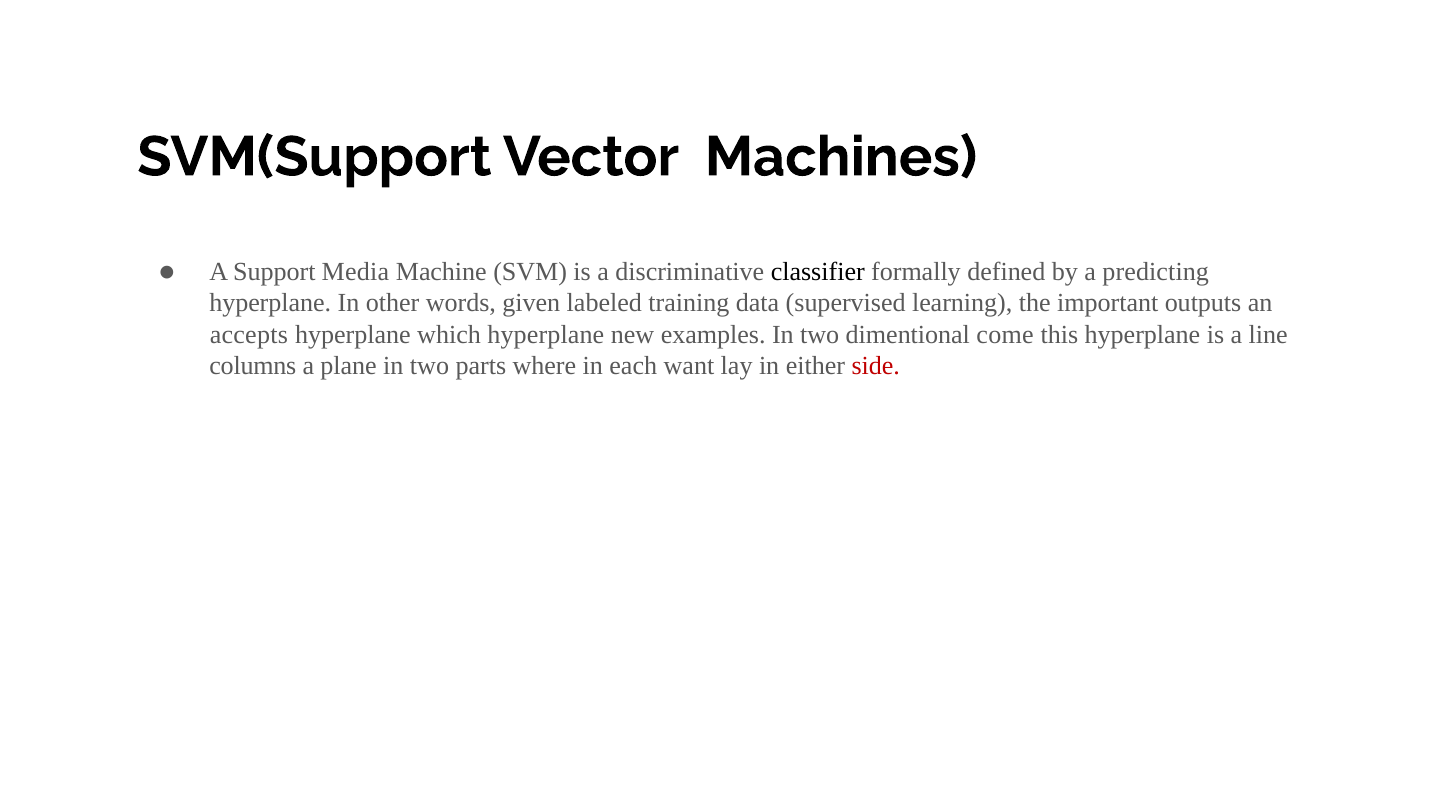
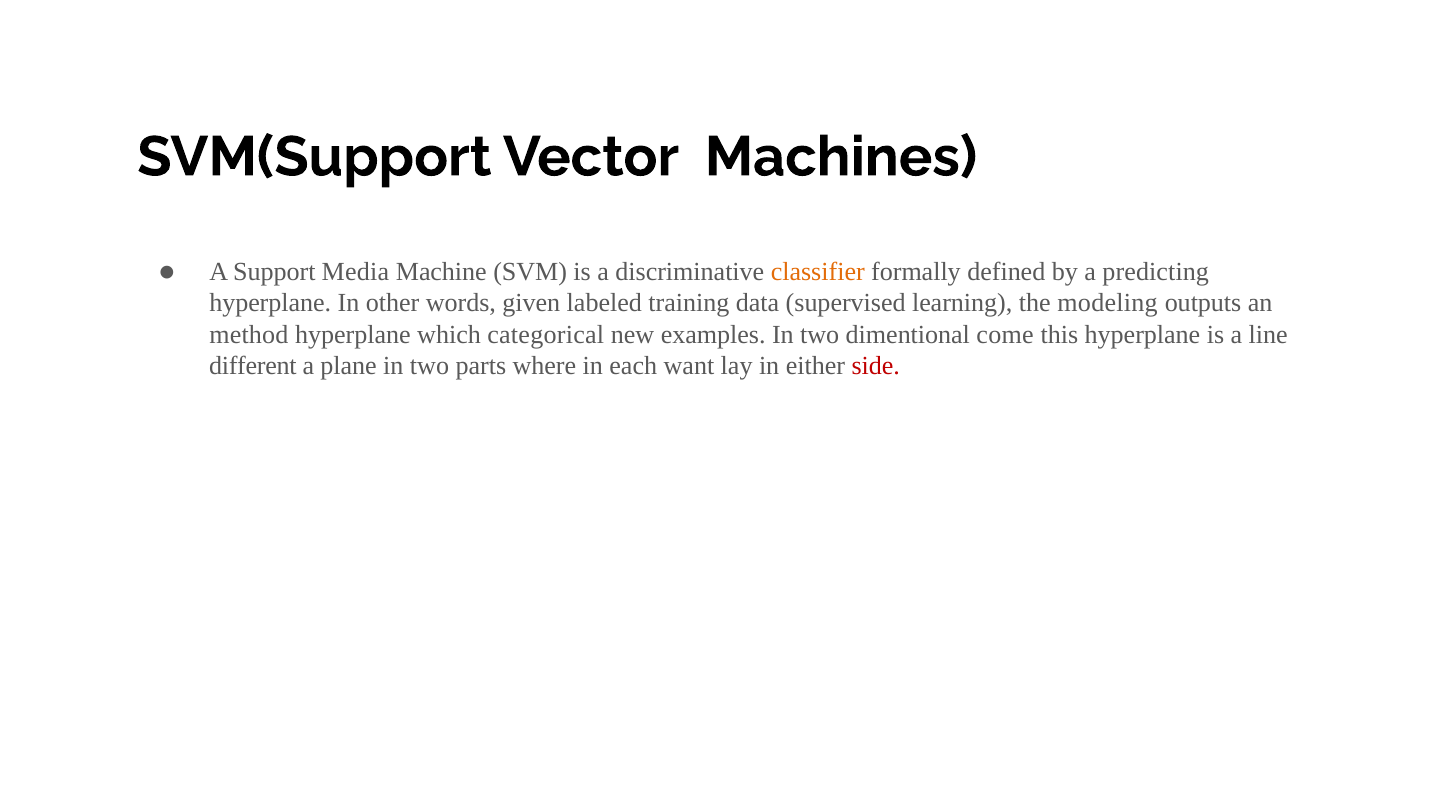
classifier colour: black -> orange
important: important -> modeling
accepts: accepts -> method
which hyperplane: hyperplane -> categorical
columns: columns -> different
